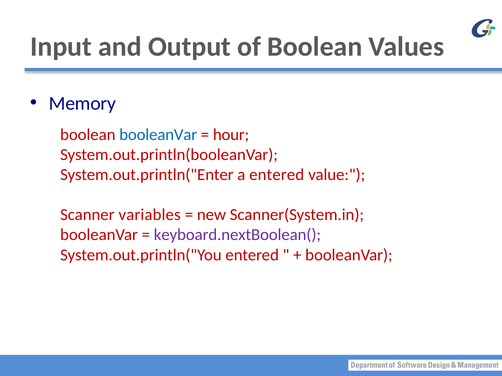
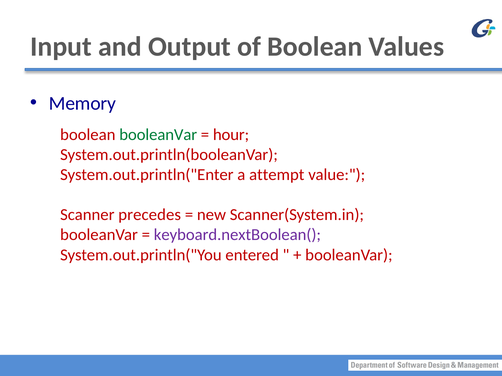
booleanVar at (158, 135) colour: blue -> green
a entered: entered -> attempt
variables: variables -> precedes
